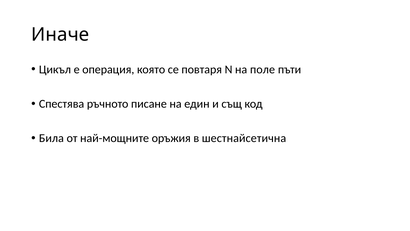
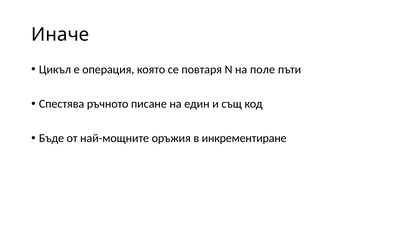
Била: Била -> Бъде
шестнайсетична: шестнайсетична -> инкрементиране
